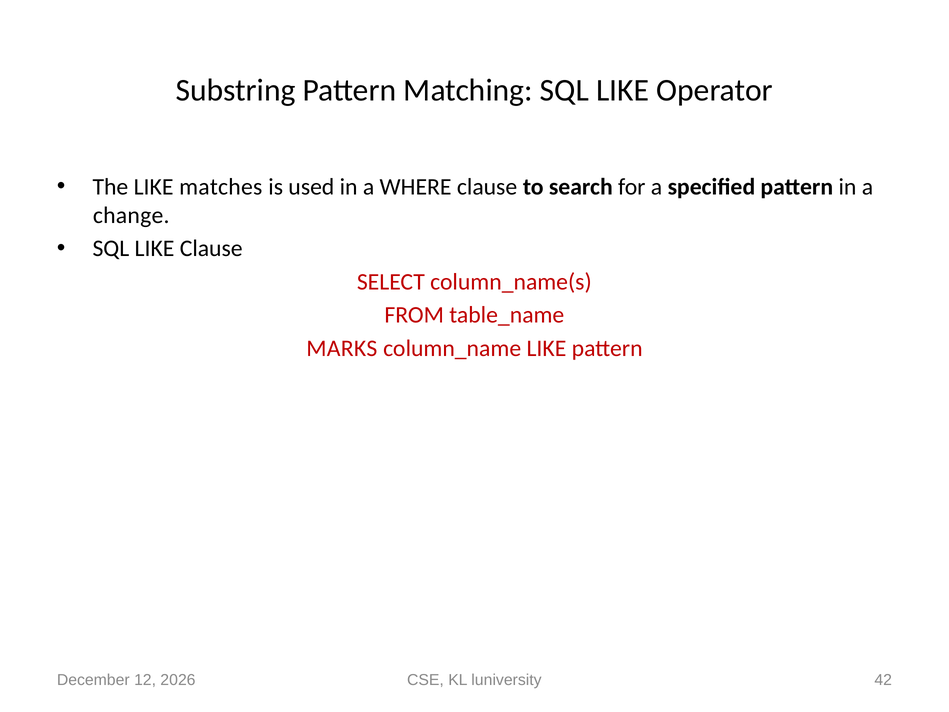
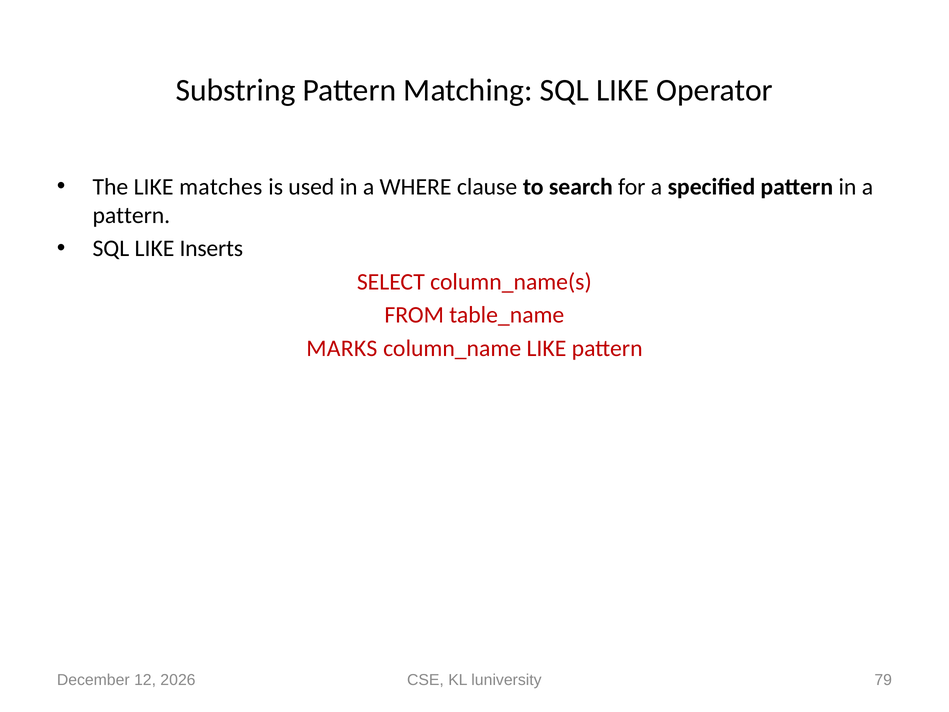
change at (131, 215): change -> pattern
LIKE Clause: Clause -> Inserts
42: 42 -> 79
